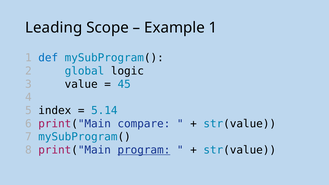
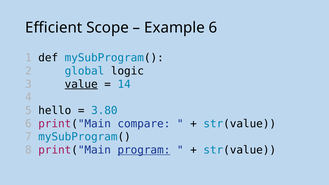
Leading: Leading -> Efficient
Example 1: 1 -> 6
def colour: blue -> black
value underline: none -> present
45: 45 -> 14
index: index -> hello
5.14: 5.14 -> 3.80
